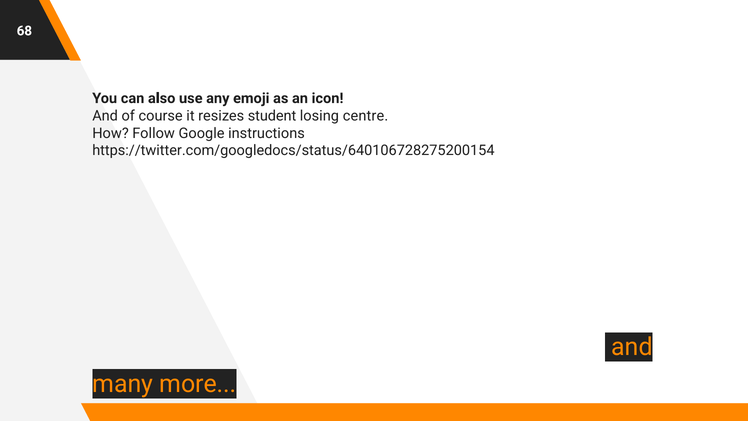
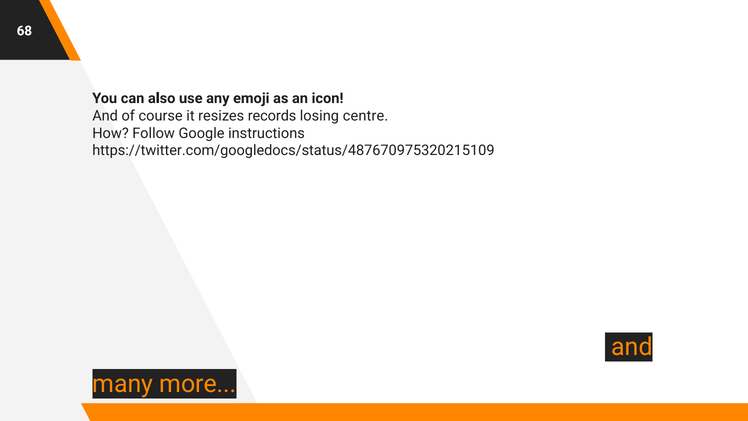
student: student -> records
https://twitter.com/googledocs/status/640106728275200154: https://twitter.com/googledocs/status/640106728275200154 -> https://twitter.com/googledocs/status/487670975320215109
